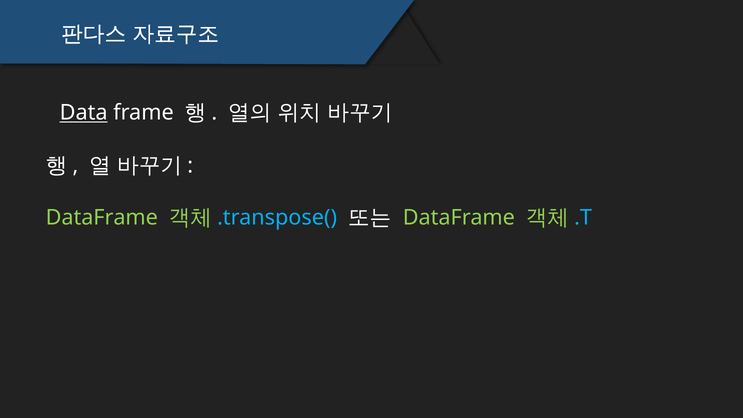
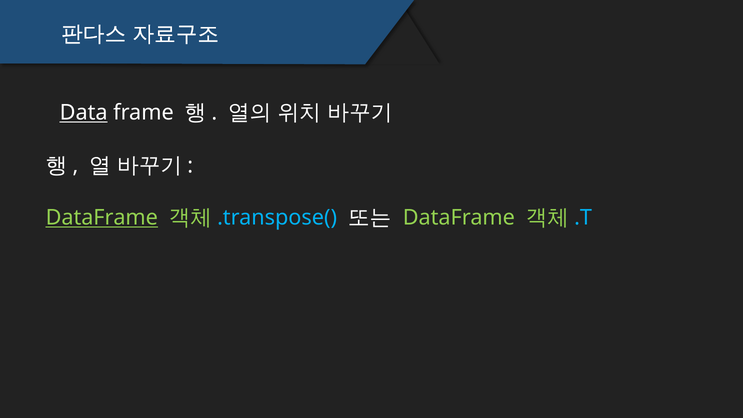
DataFrame at (102, 218) underline: none -> present
